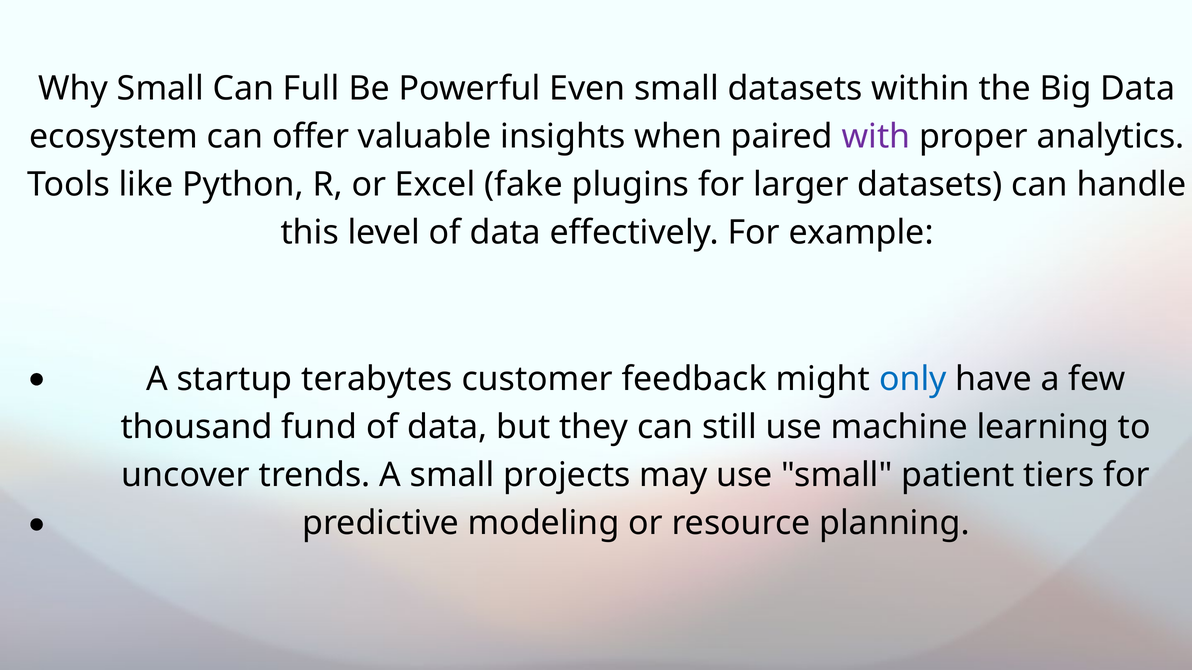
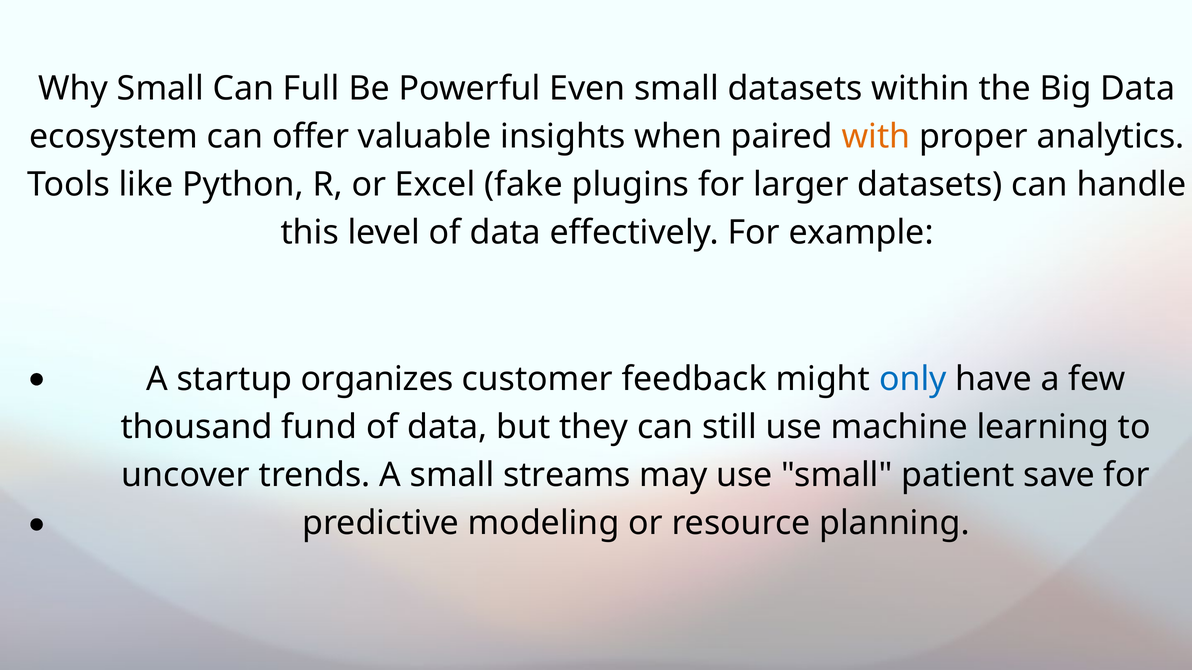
with colour: purple -> orange
terabytes: terabytes -> organizes
projects: projects -> streams
tiers: tiers -> save
